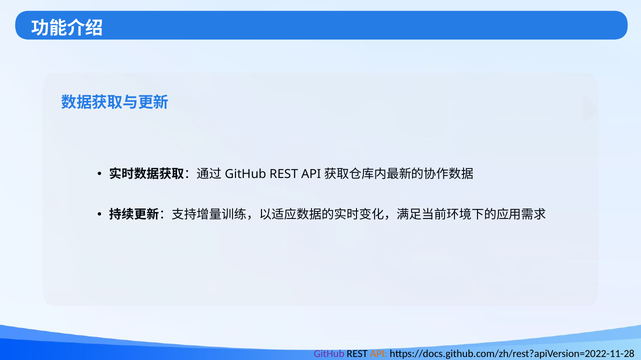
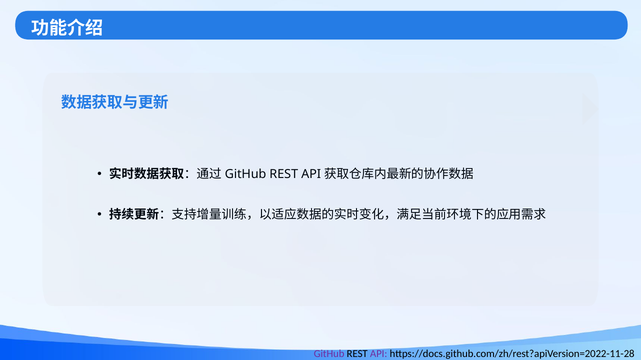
API colour: orange -> purple
